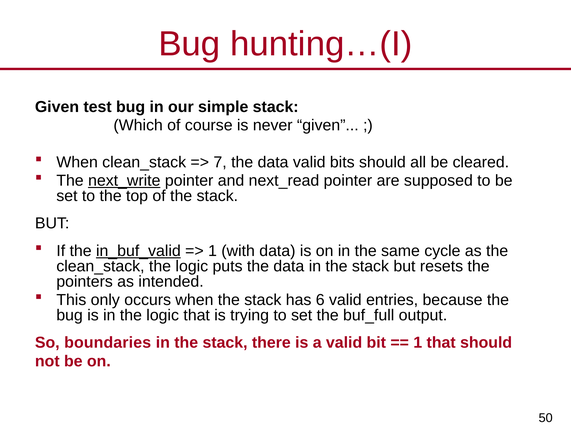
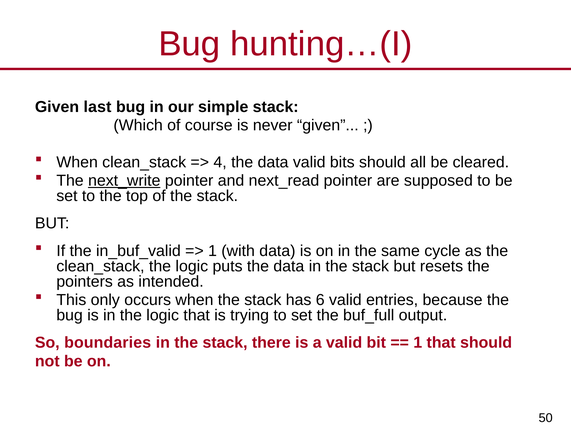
test: test -> last
7: 7 -> 4
in_buf_valid underline: present -> none
